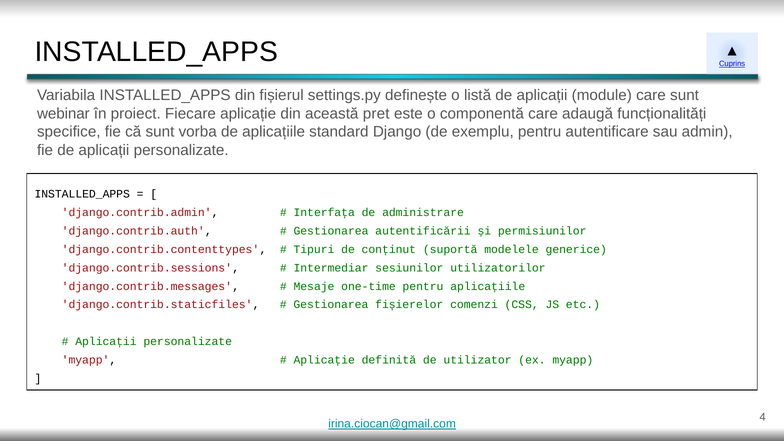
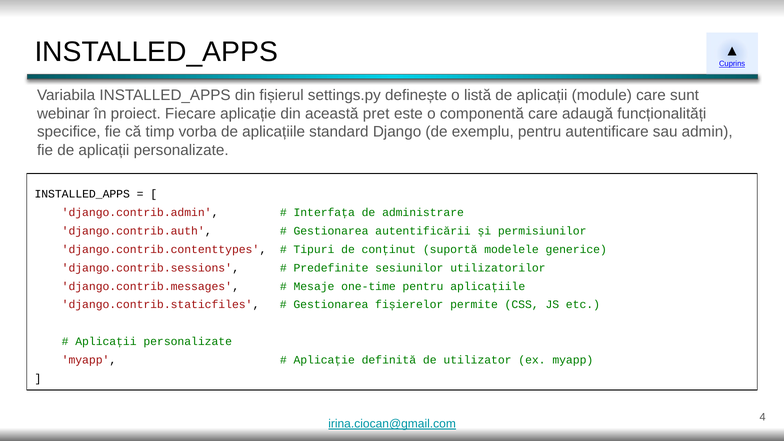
că sunt: sunt -> timp
Intermediar: Intermediar -> Predefinite
comenzi: comenzi -> permite
